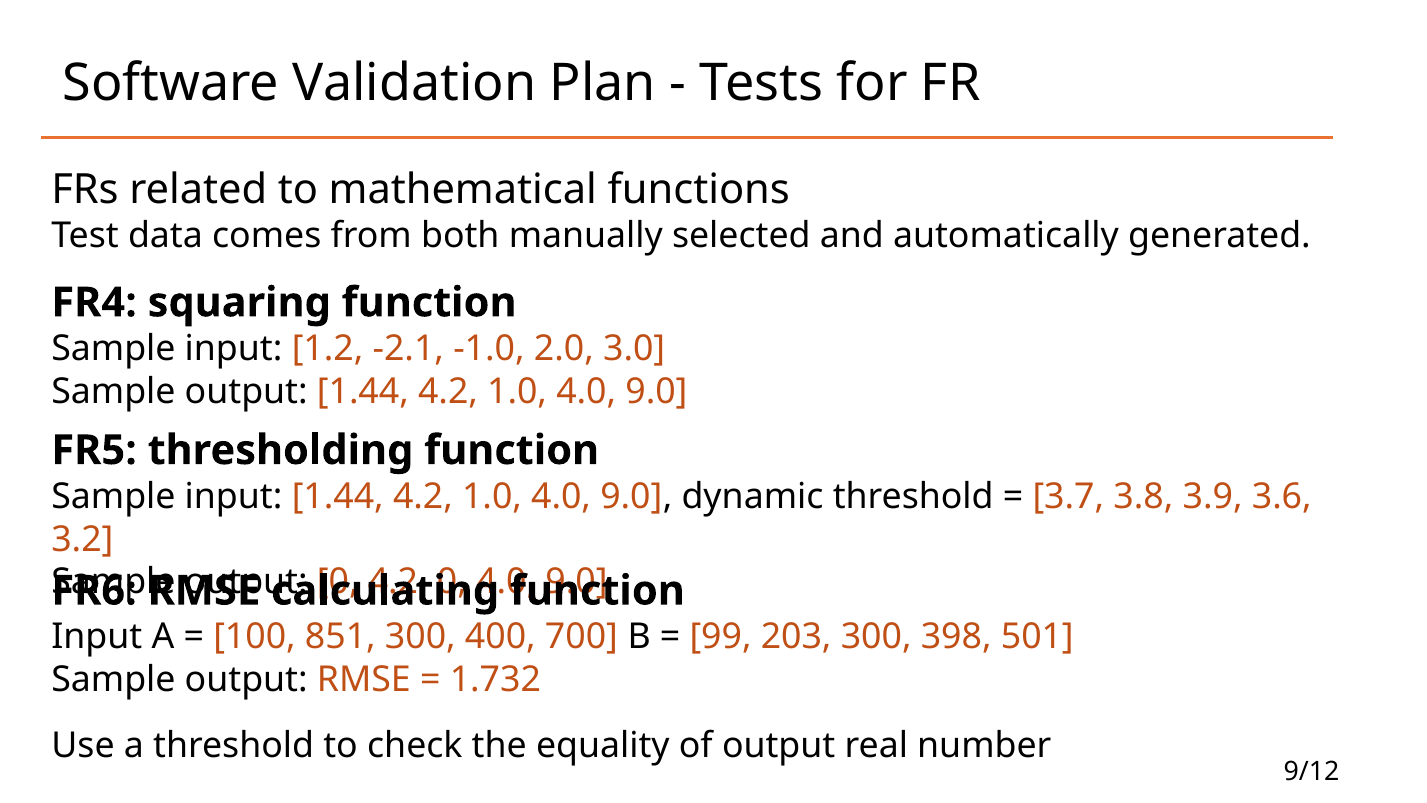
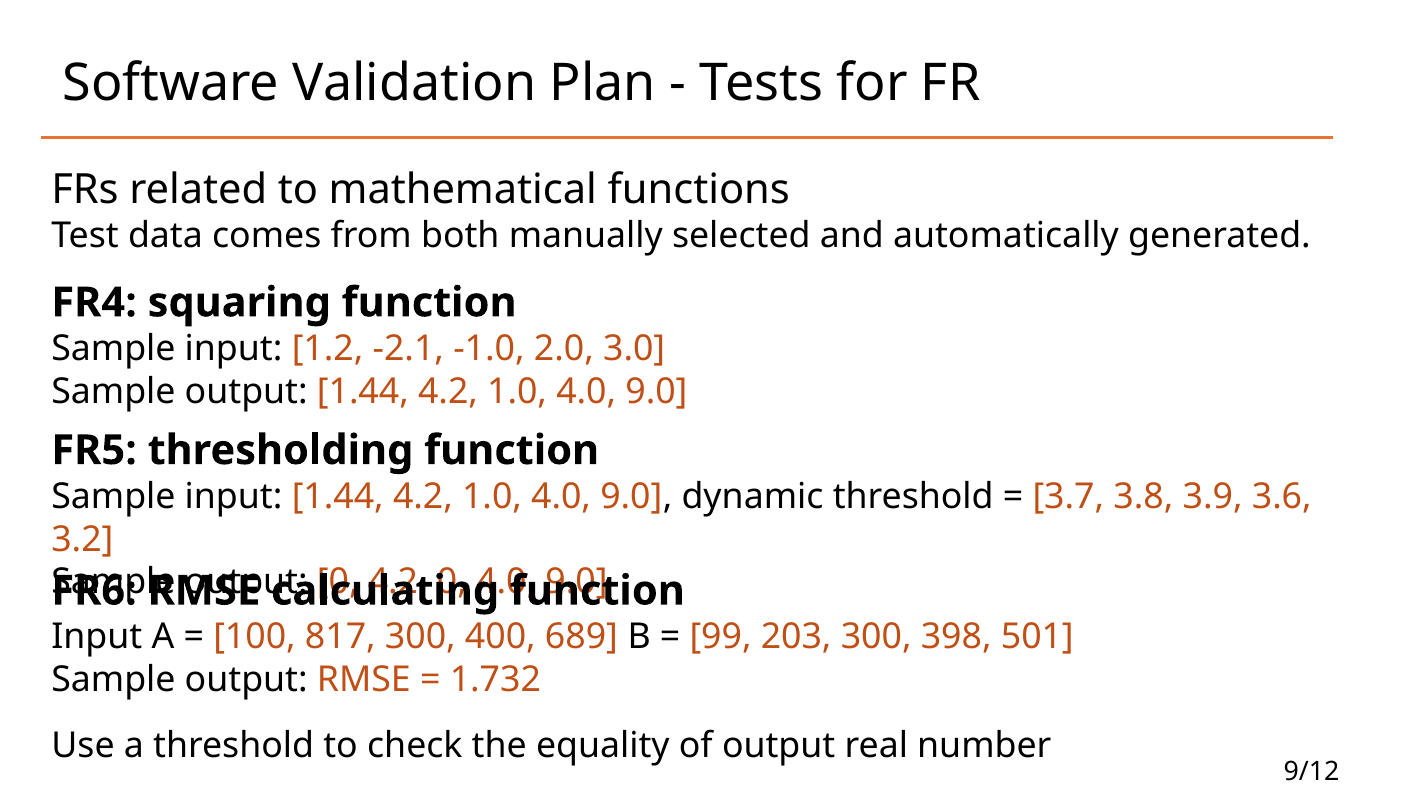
851: 851 -> 817
700: 700 -> 689
